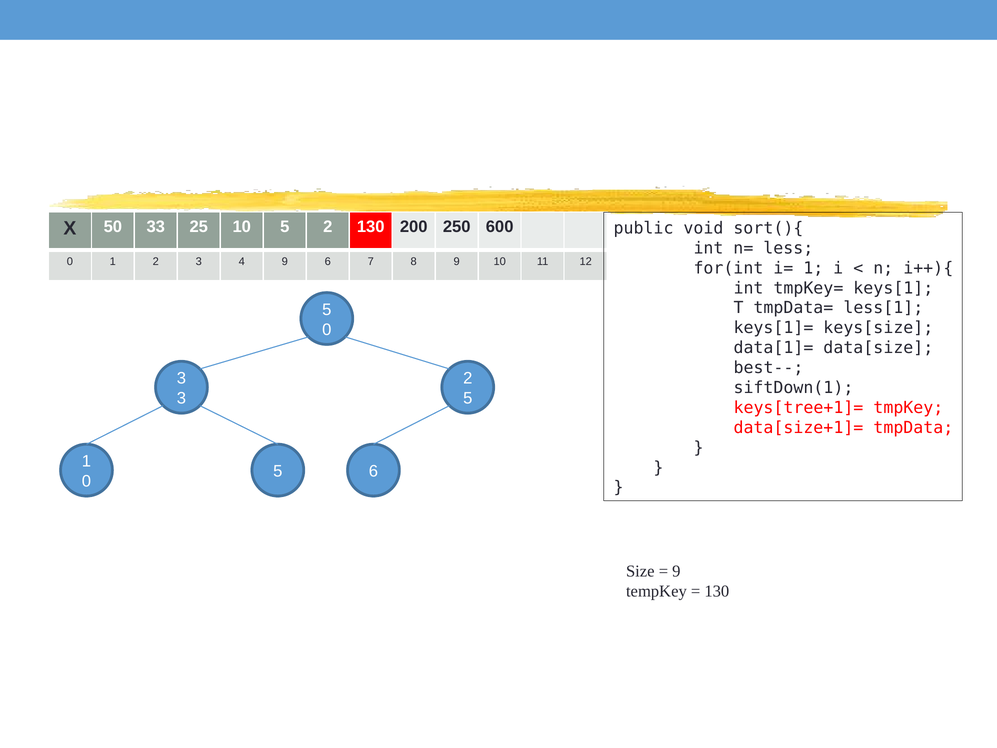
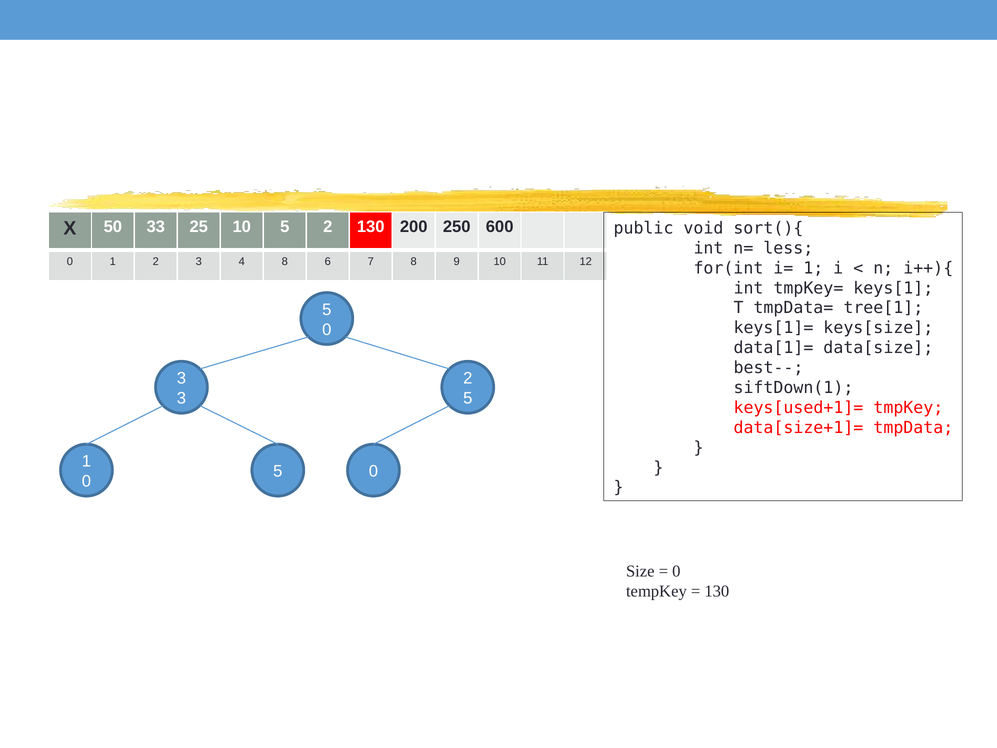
4 9: 9 -> 8
less[1: less[1 -> tree[1
keys[tree+1]=: keys[tree+1]= -> keys[used+1]=
6 at (373, 471): 6 -> 0
9 at (676, 571): 9 -> 0
